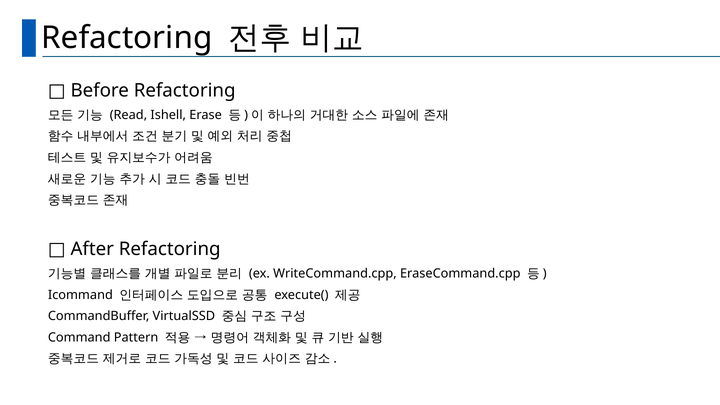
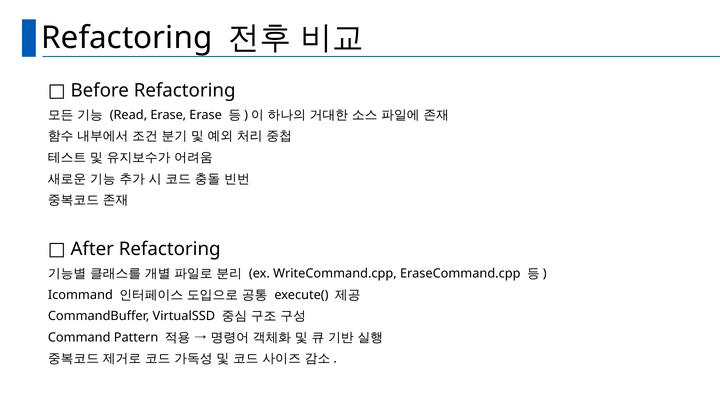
Read Ishell: Ishell -> Erase
